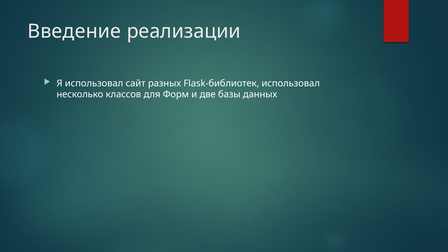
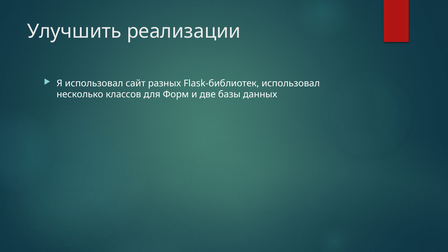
Введение: Введение -> Улучшить
